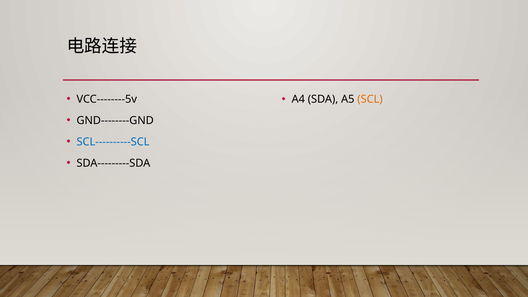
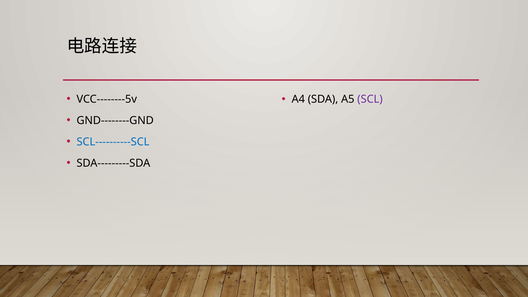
SCL colour: orange -> purple
